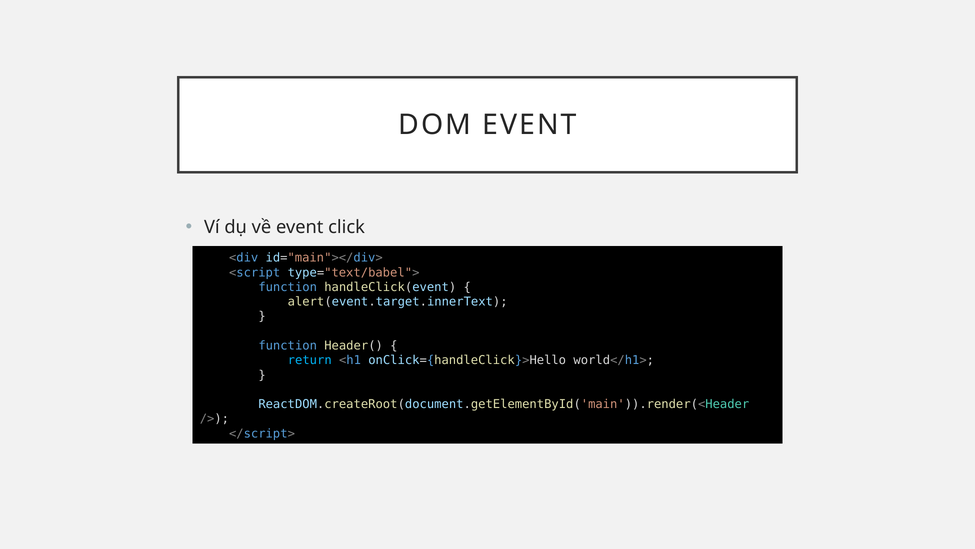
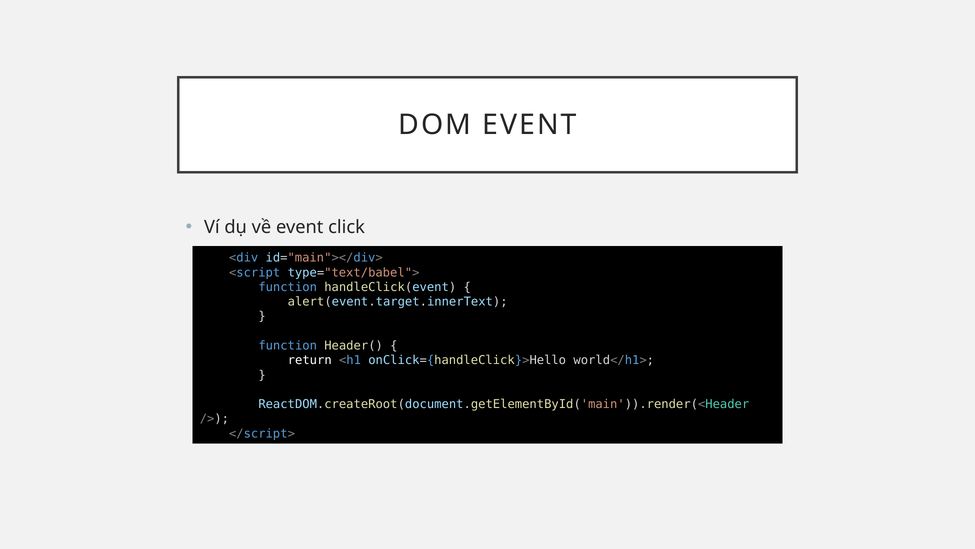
return colour: light blue -> white
